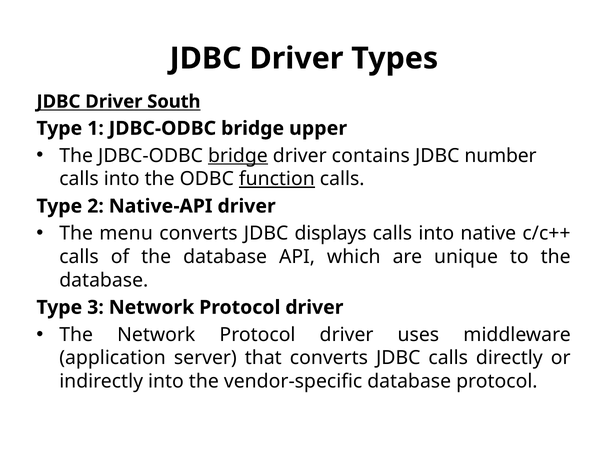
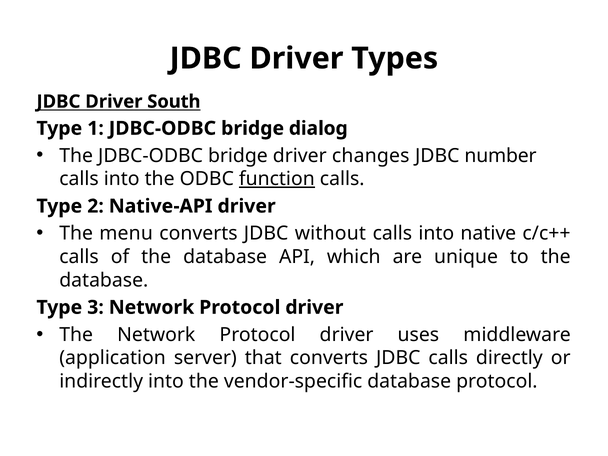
upper: upper -> dialog
bridge at (238, 156) underline: present -> none
contains: contains -> changes
displays: displays -> without
